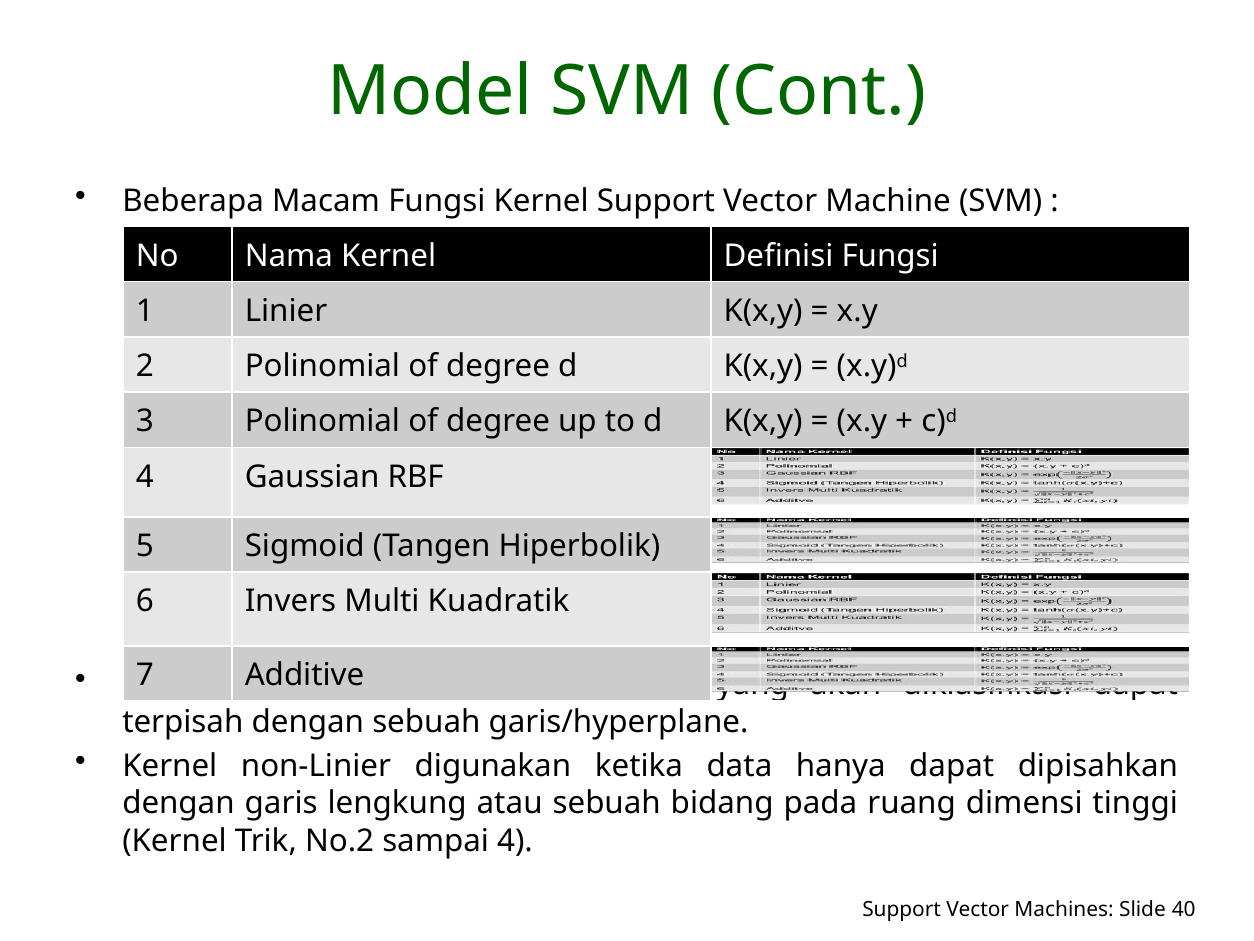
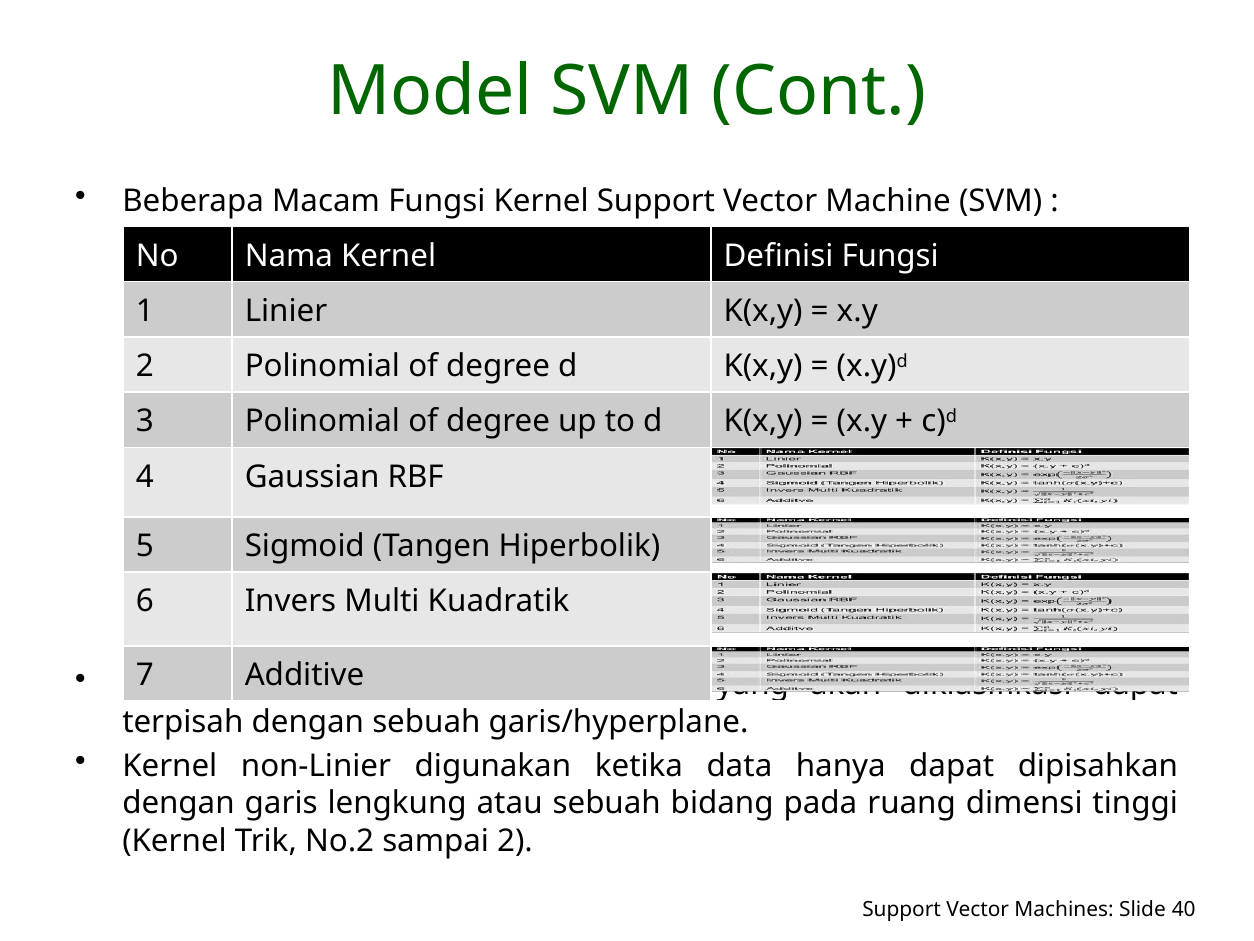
sampai 4: 4 -> 2
